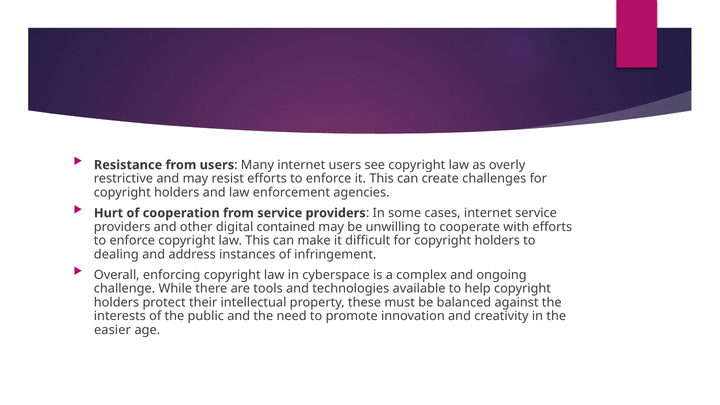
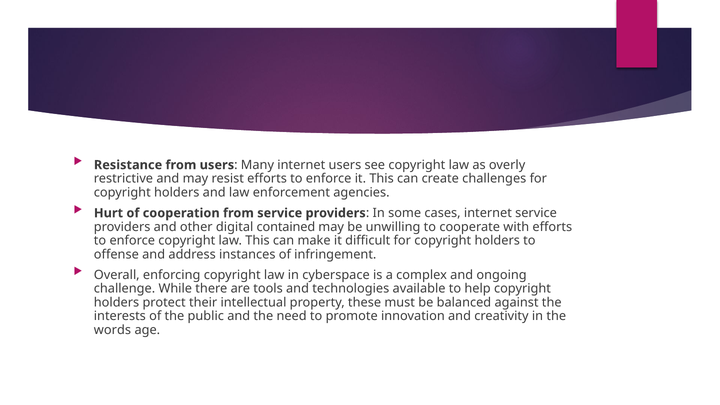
dealing: dealing -> offense
easier: easier -> words
